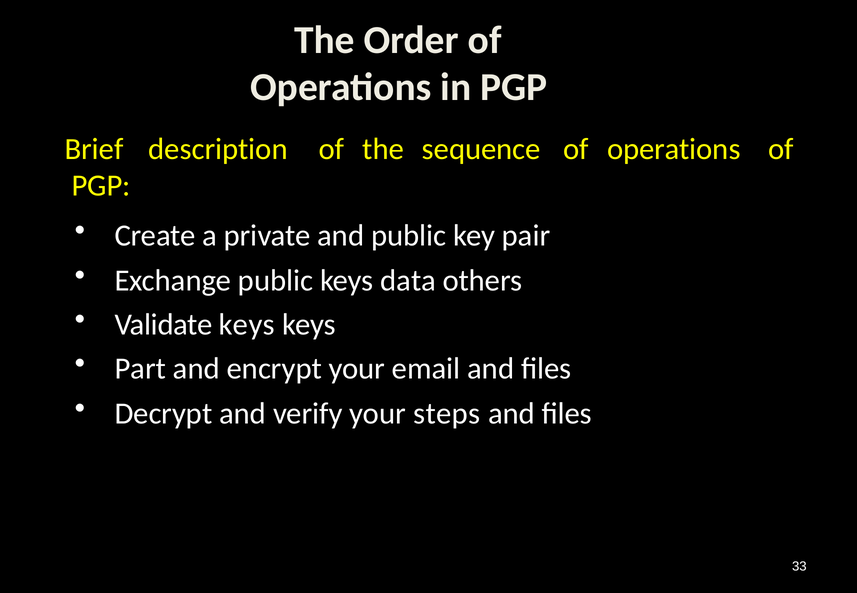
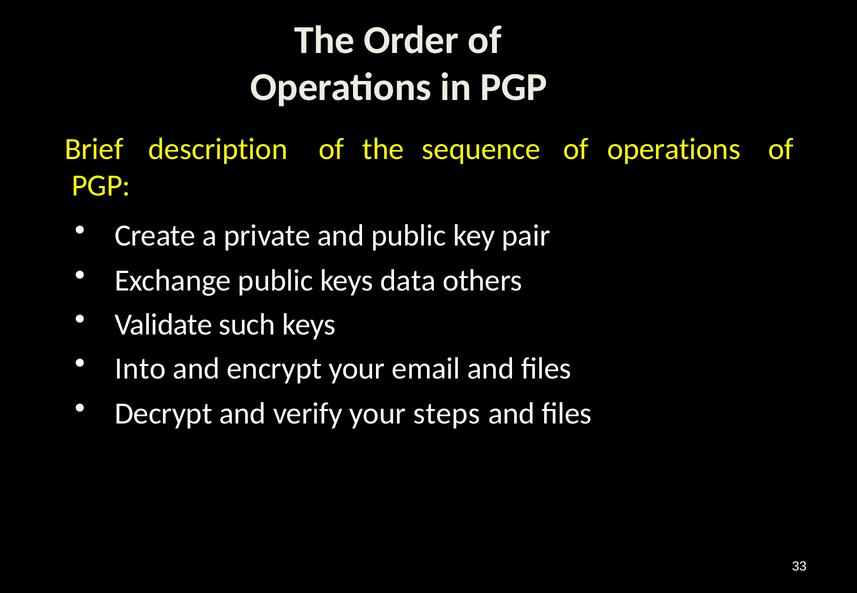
Validate keys: keys -> such
Part: Part -> Into
